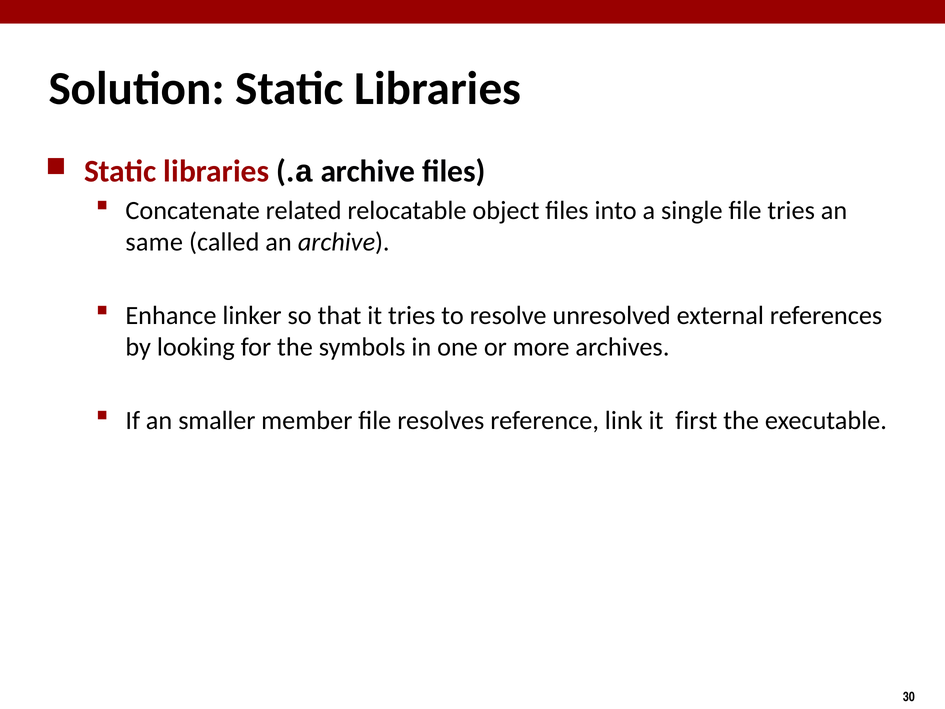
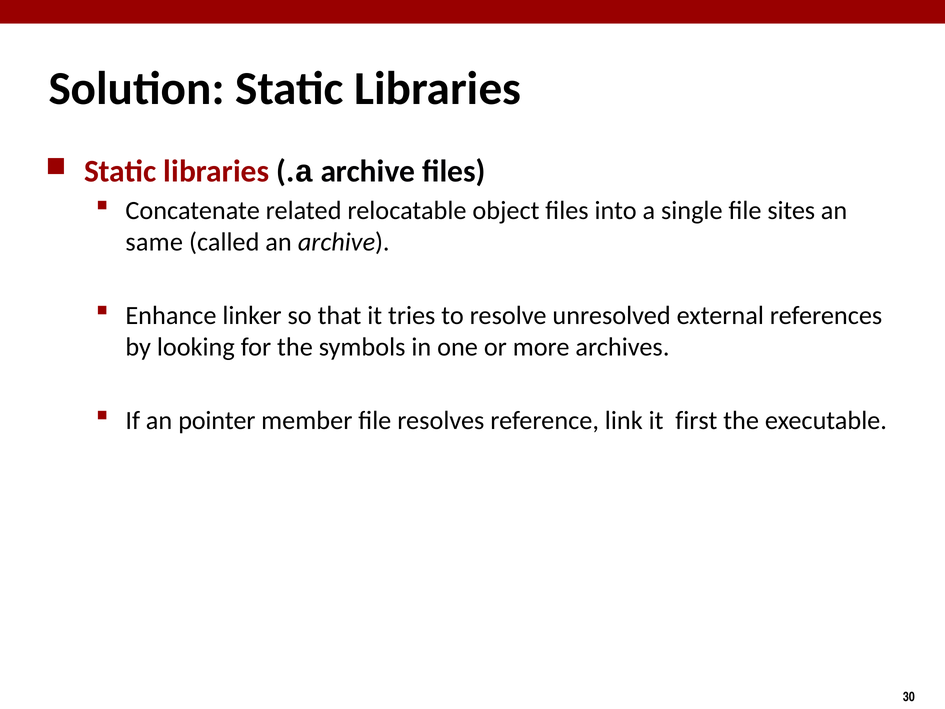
file tries: tries -> sites
smaller: smaller -> pointer
